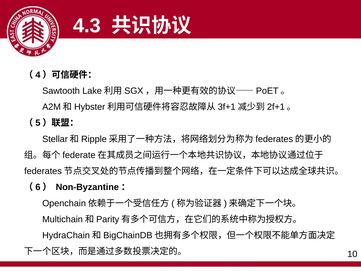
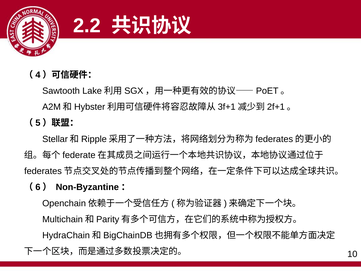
4.3: 4.3 -> 2.2
